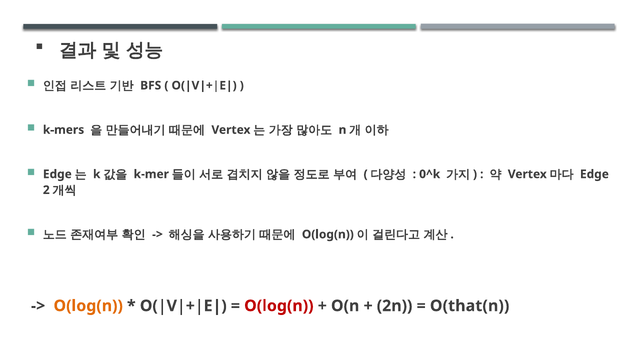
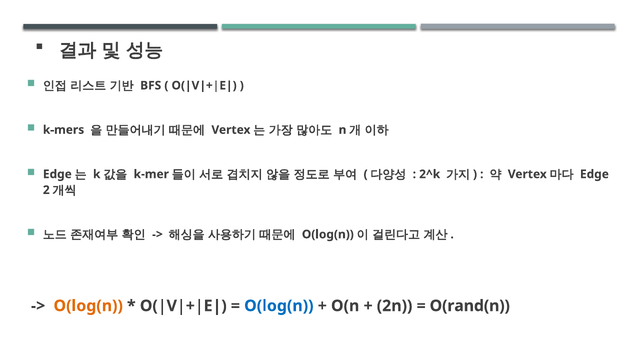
0^k: 0^k -> 2^k
O(log(n at (279, 306) colour: red -> blue
O(that(n: O(that(n -> O(rand(n
